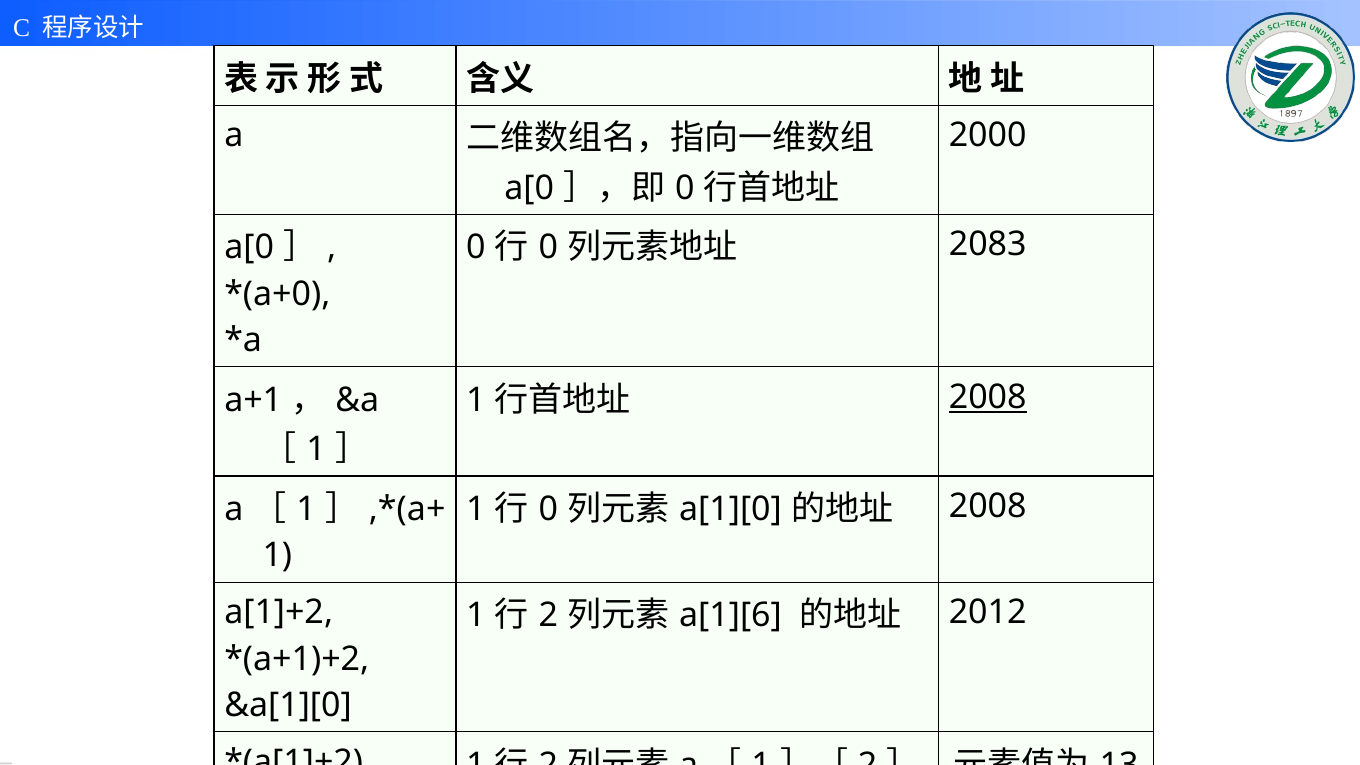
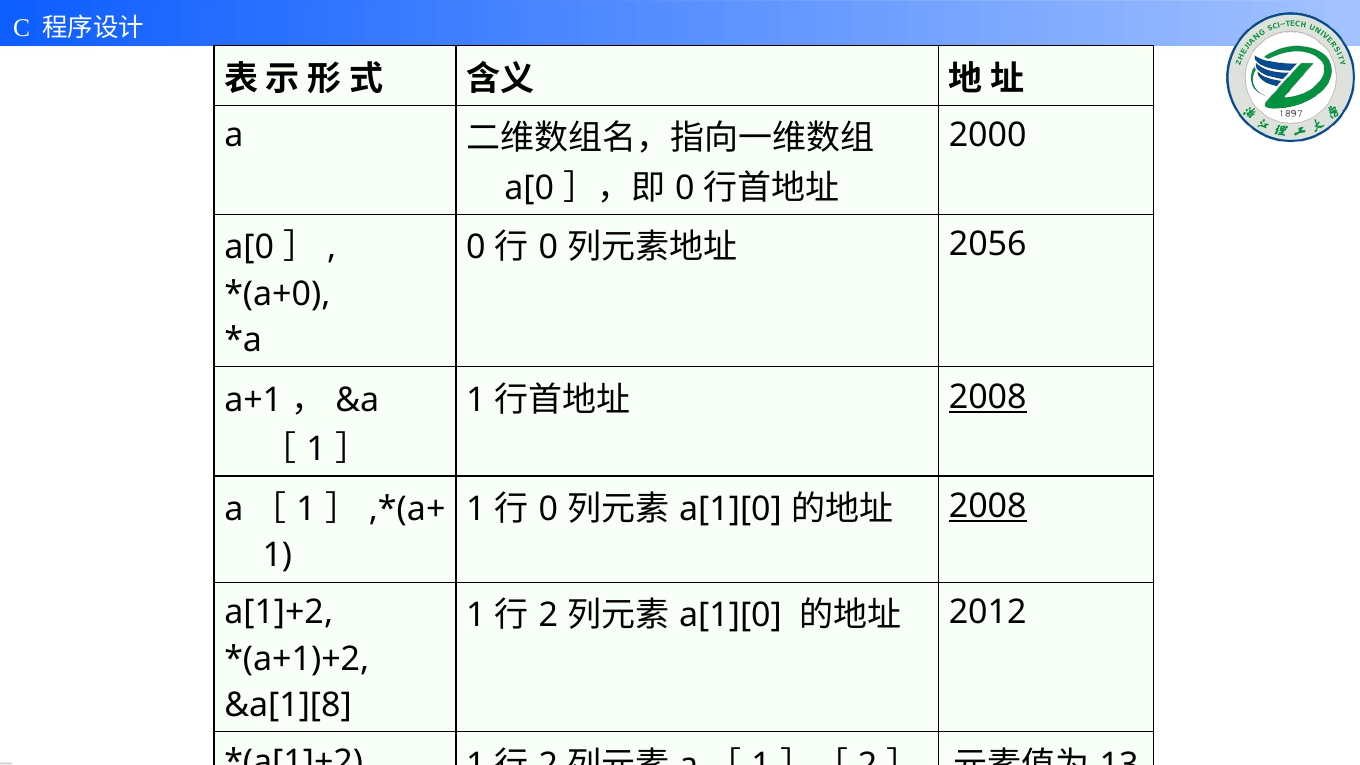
2083: 2083 -> 2056
2008 at (988, 506) underline: none -> present
a[1][6 at (730, 615): a[1][6 -> a[1][0
&a[1][0: &a[1][0 -> &a[1][8
